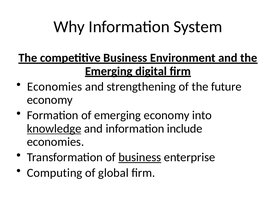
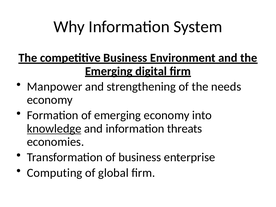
Economies at (55, 87): Economies -> Manpower
future: future -> needs
include: include -> threats
business at (140, 157) underline: present -> none
